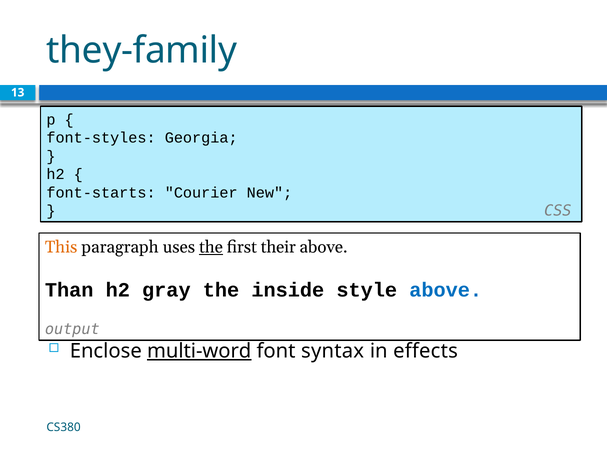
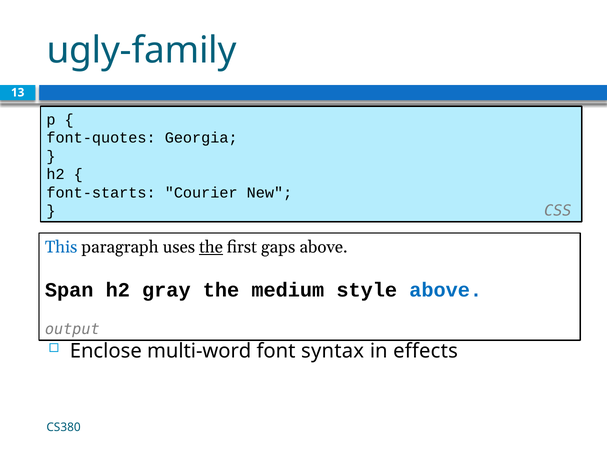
they-family: they-family -> ugly-family
font-styles: font-styles -> font-quotes
This colour: orange -> blue
their: their -> gaps
Than: Than -> Span
inside: inside -> medium
multi-word underline: present -> none
